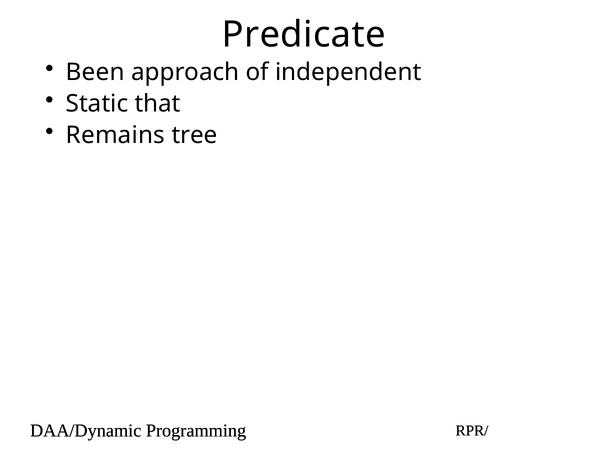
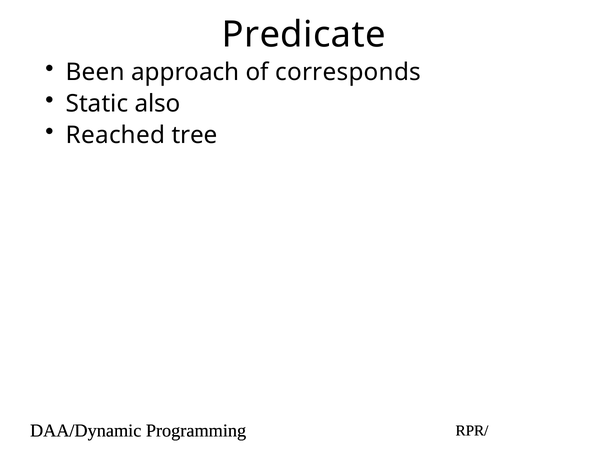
independent: independent -> corresponds
that: that -> also
Remains: Remains -> Reached
